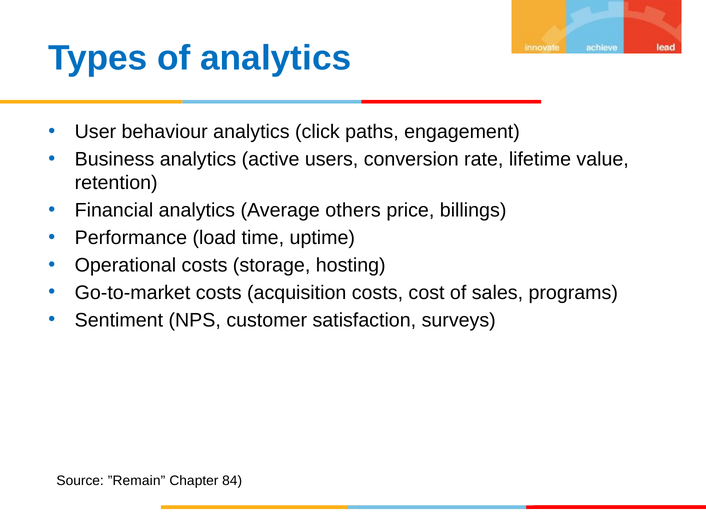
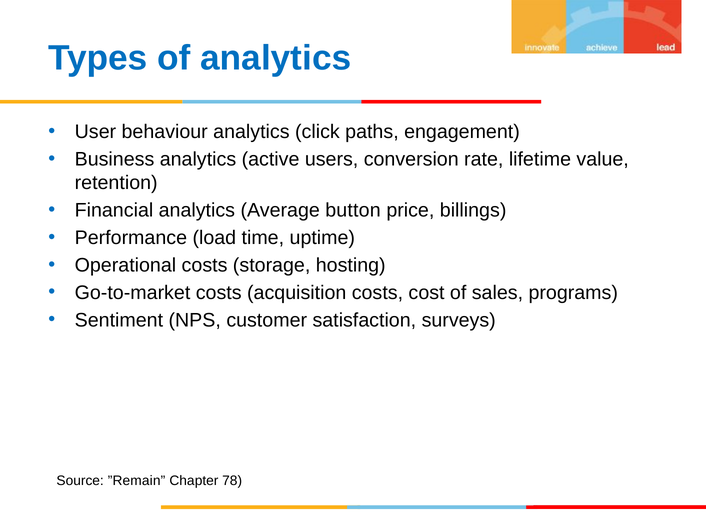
others: others -> button
84: 84 -> 78
